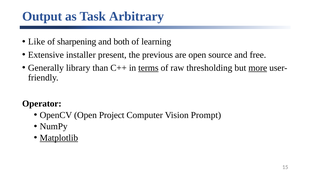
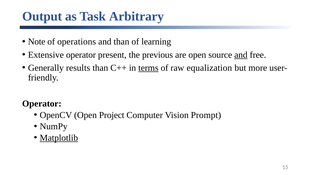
Like: Like -> Note
sharpening: sharpening -> operations
and both: both -> than
Extensive installer: installer -> operator
and at (241, 55) underline: none -> present
library: library -> results
thresholding: thresholding -> equalization
more underline: present -> none
